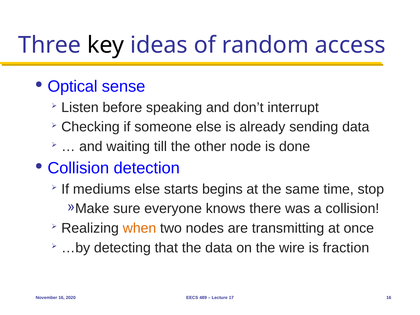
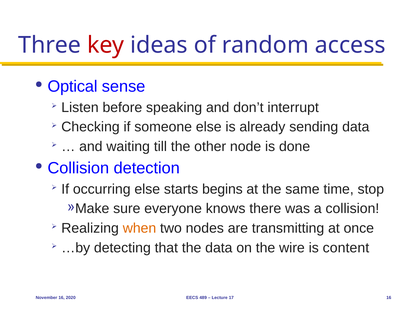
key colour: black -> red
mediums: mediums -> occurring
fraction: fraction -> content
